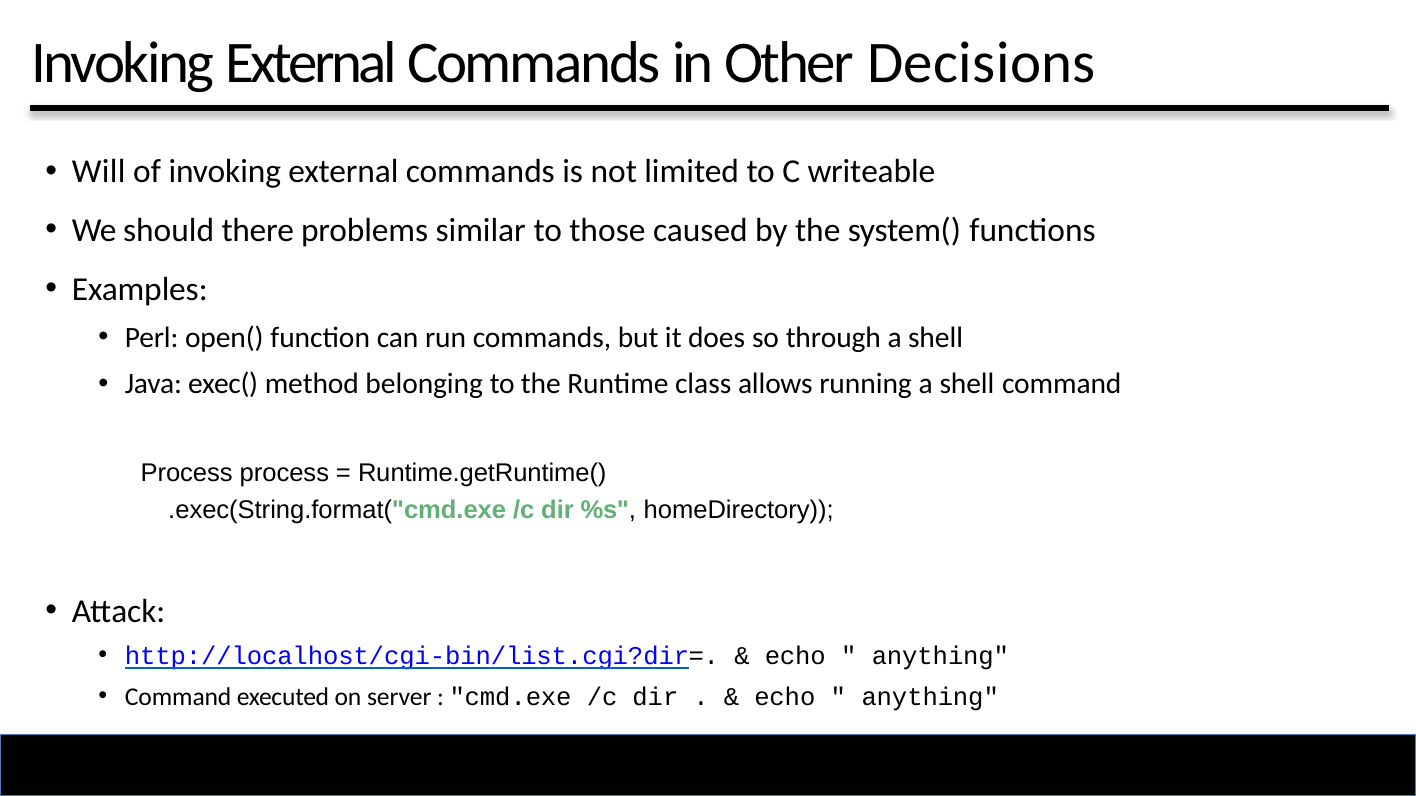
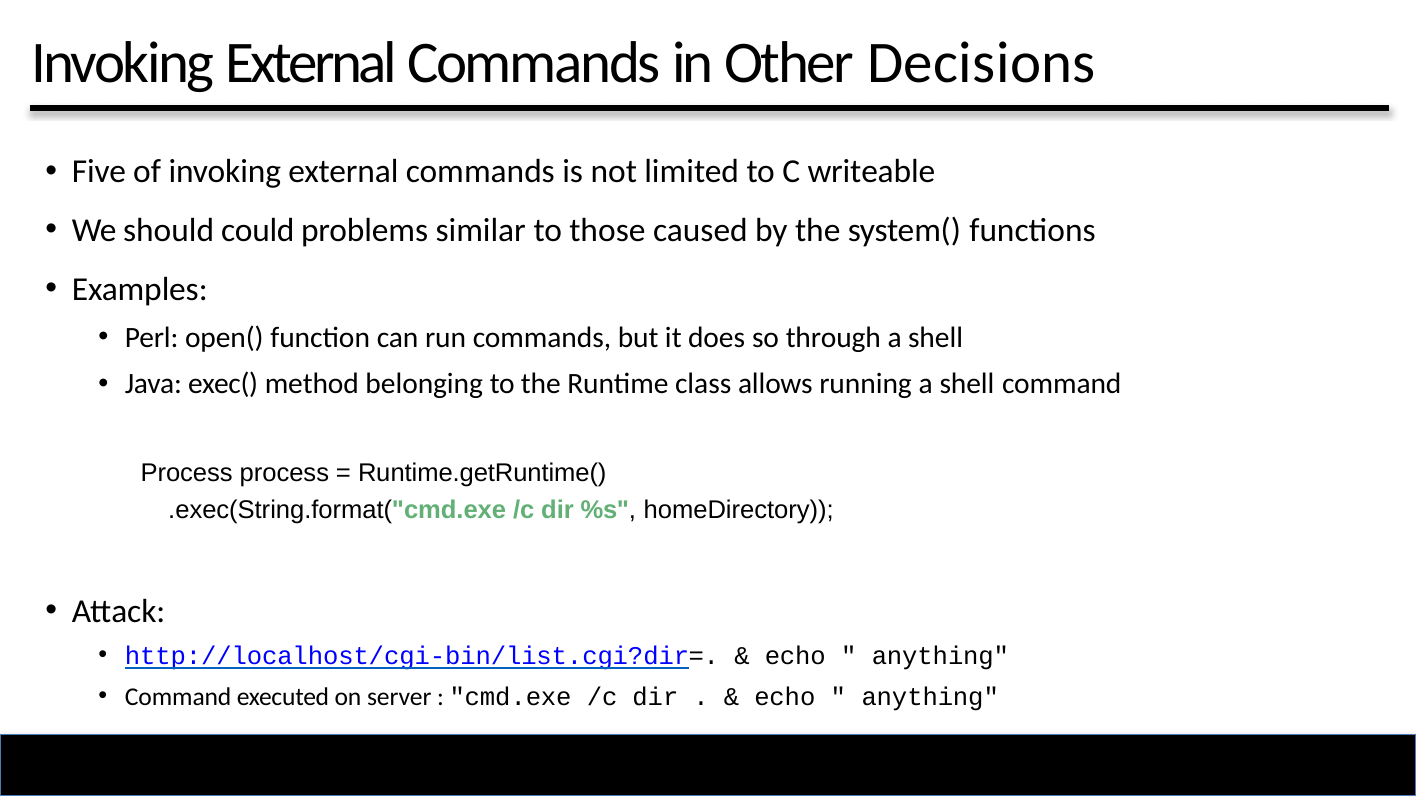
Will: Will -> Five
there: there -> could
